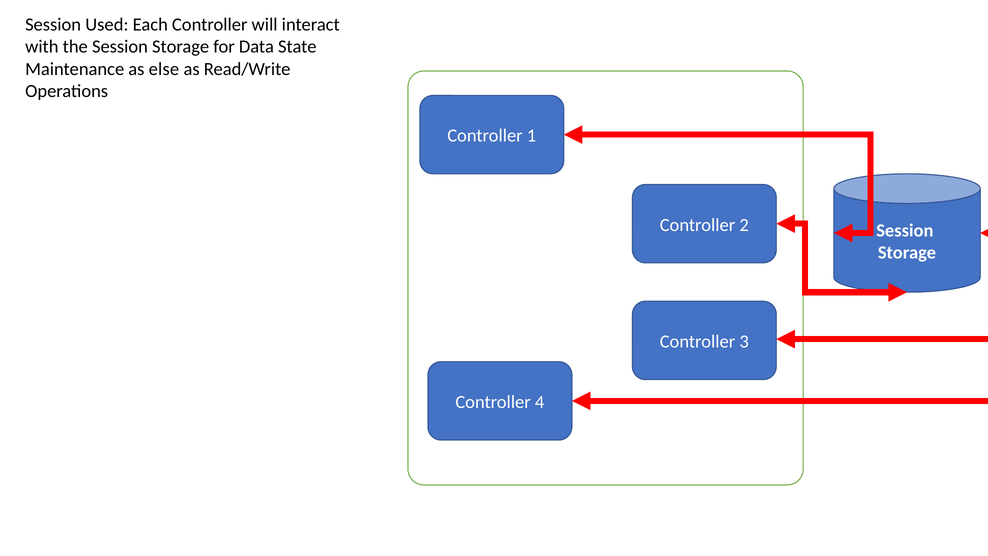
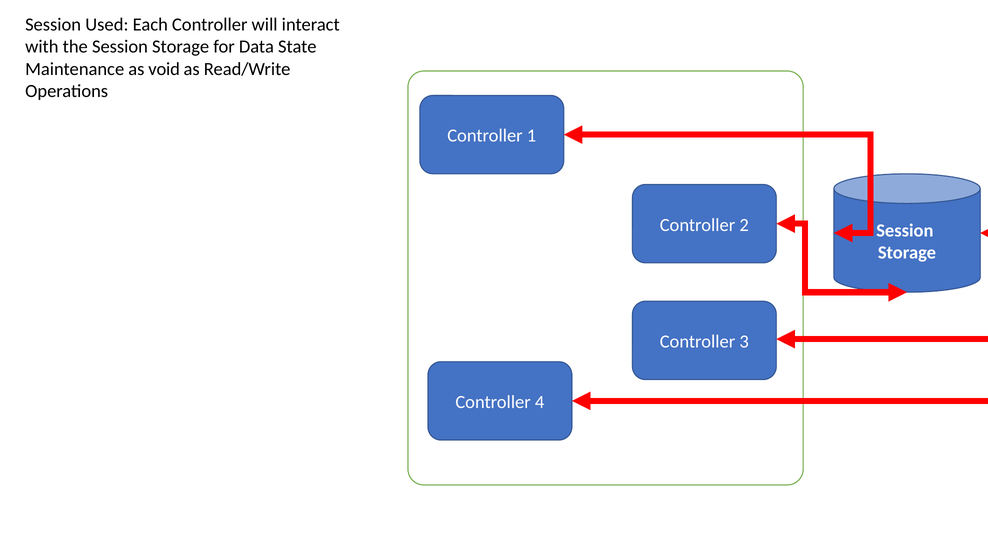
else: else -> void
